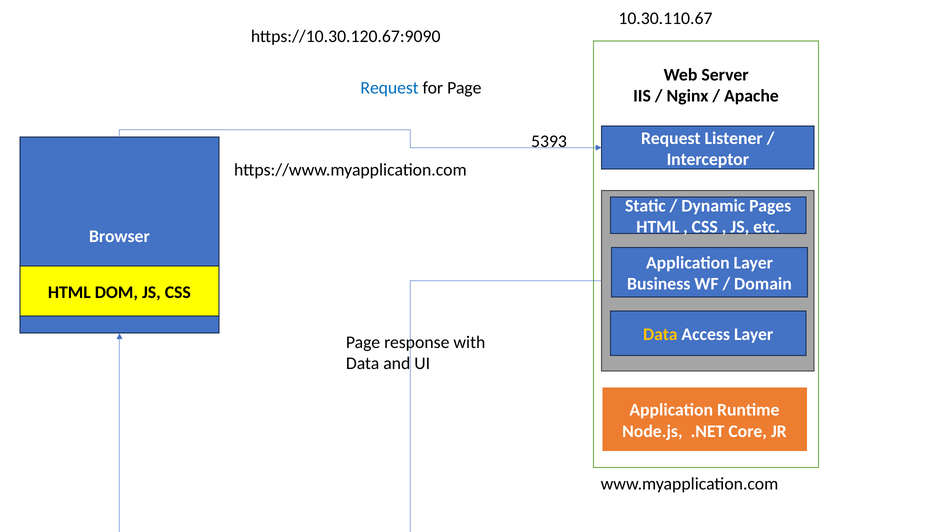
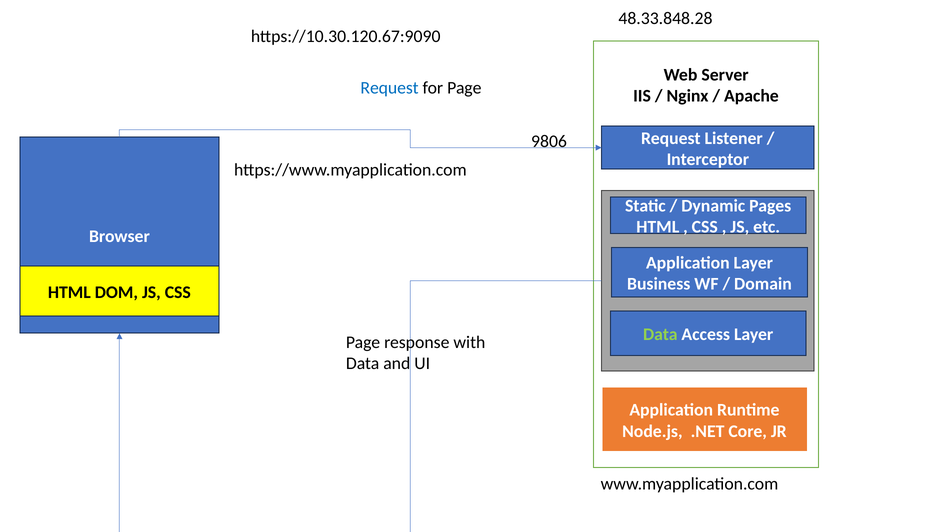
10.30.110.67: 10.30.110.67 -> 48.33.848.28
5393: 5393 -> 9806
Data at (660, 334) colour: yellow -> light green
